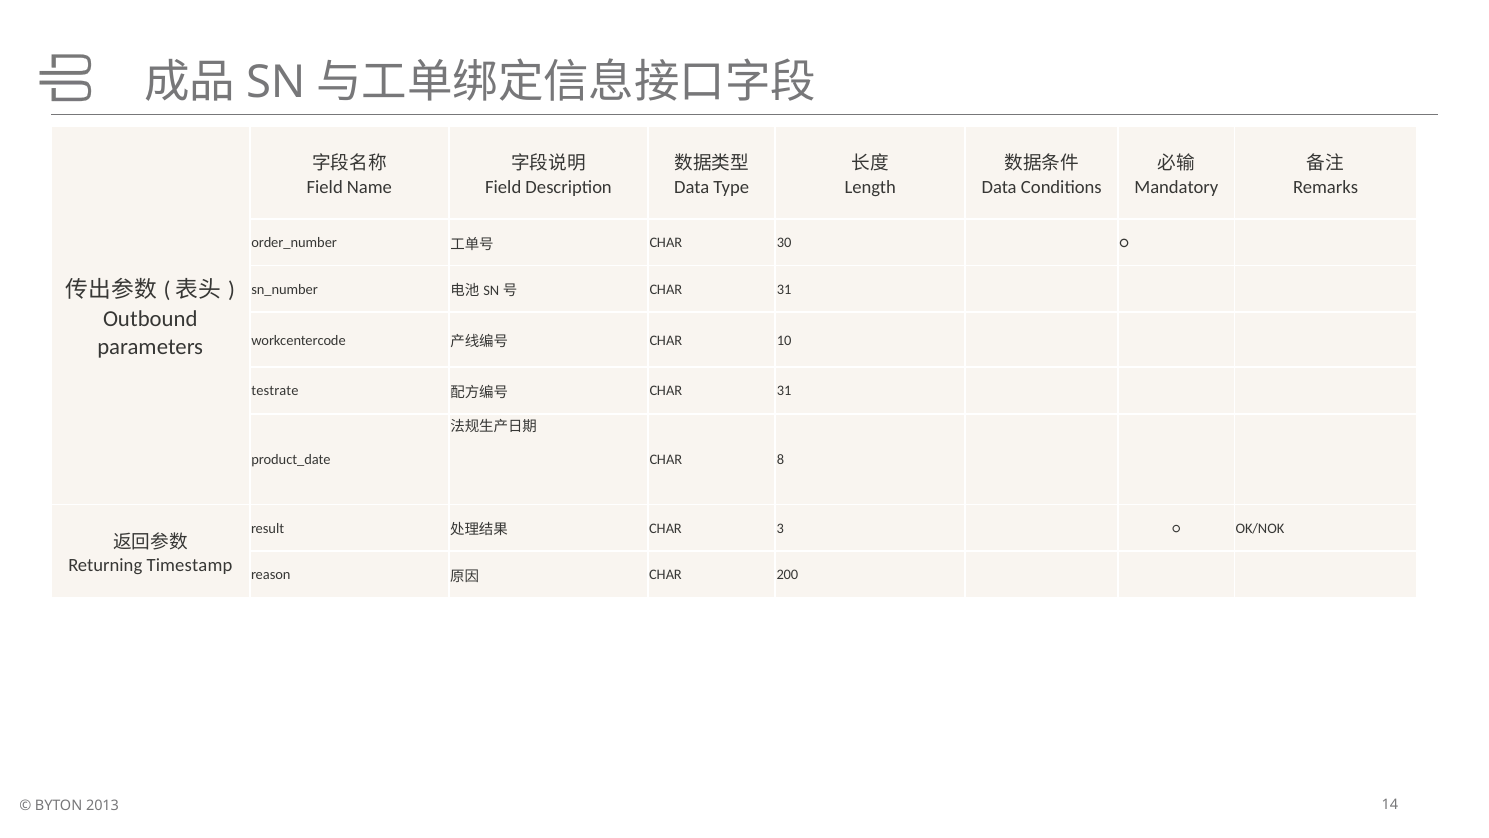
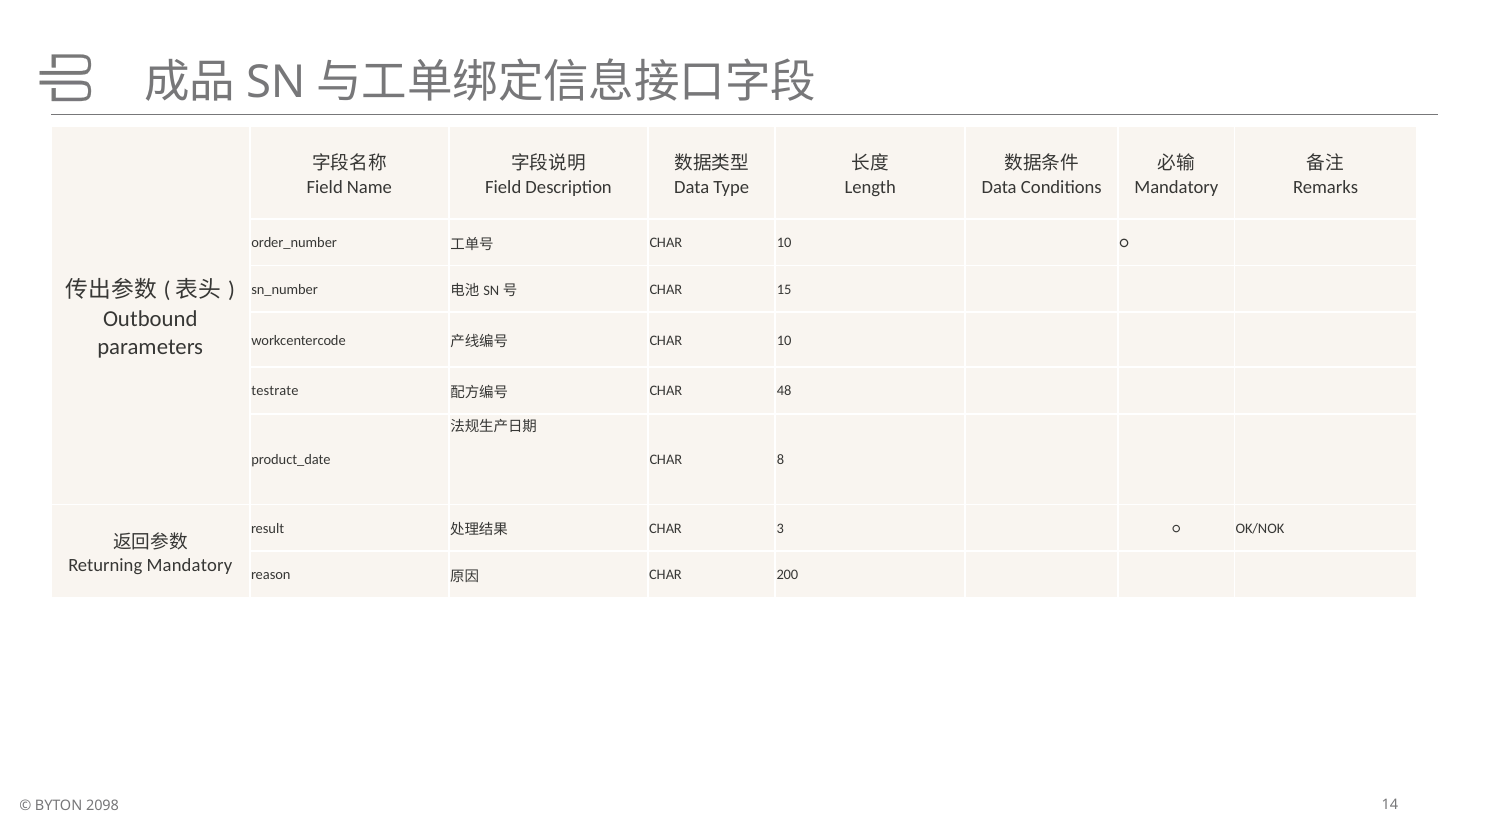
30 at (784, 243): 30 -> 10
31 at (784, 290): 31 -> 15
31 at (784, 391): 31 -> 48
Returning Timestamp: Timestamp -> Mandatory
2013: 2013 -> 2098
